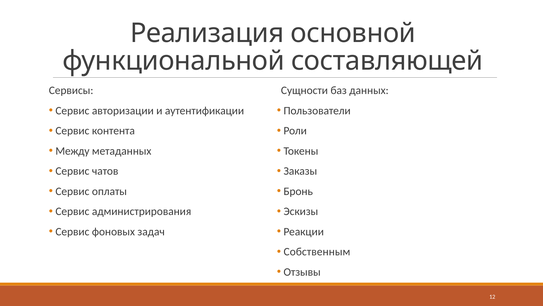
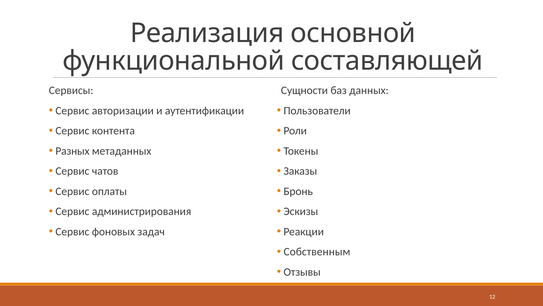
Между: Между -> Разных
